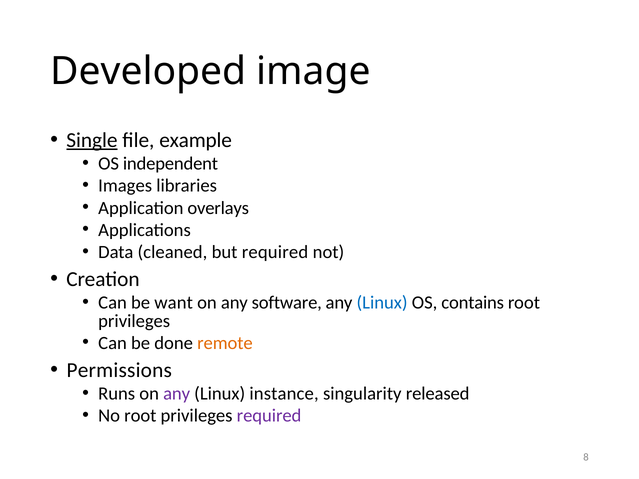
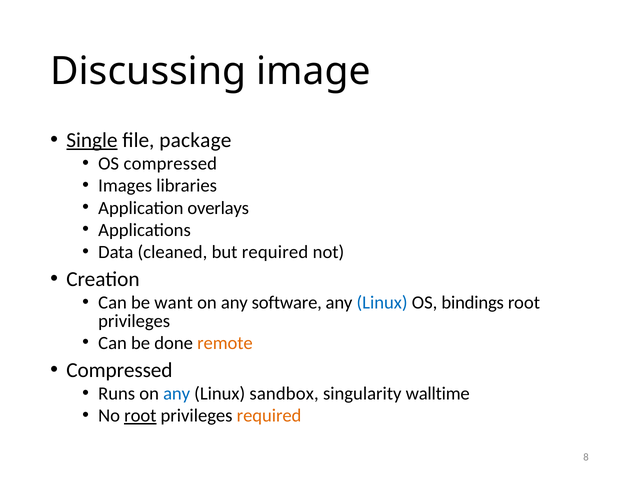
Developed: Developed -> Discussing
example: example -> package
OS independent: independent -> compressed
contains: contains -> bindings
Permissions at (119, 370): Permissions -> Compressed
any at (177, 394) colour: purple -> blue
instance: instance -> sandbox
released: released -> walltime
root at (140, 416) underline: none -> present
required at (269, 416) colour: purple -> orange
